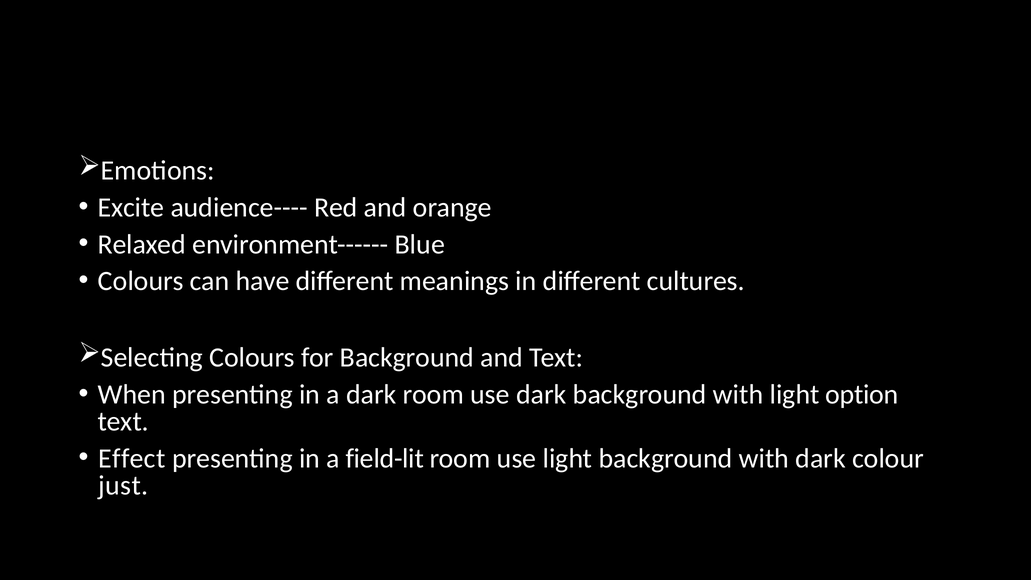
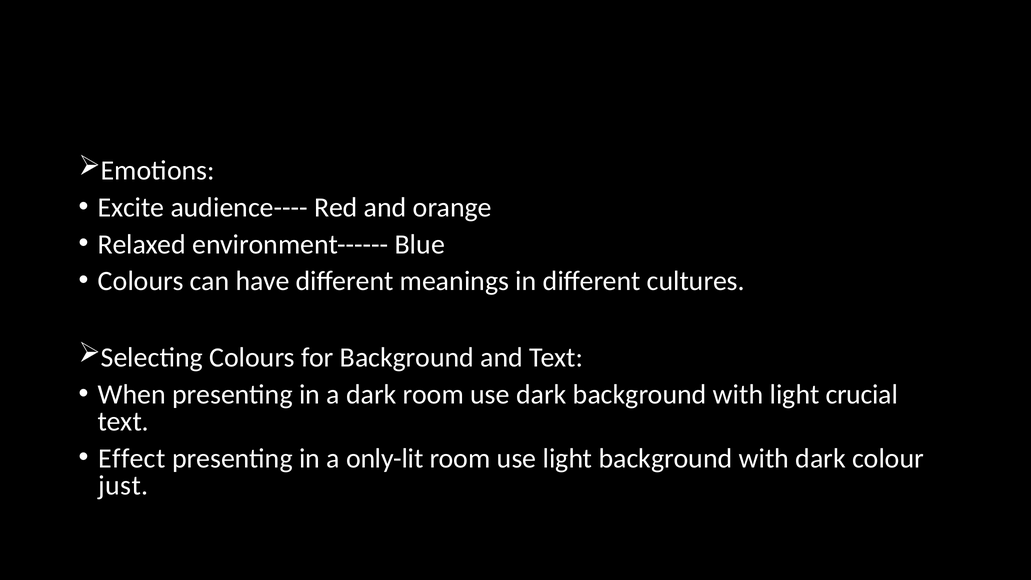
option: option -> crucial
field-lit: field-lit -> only-lit
